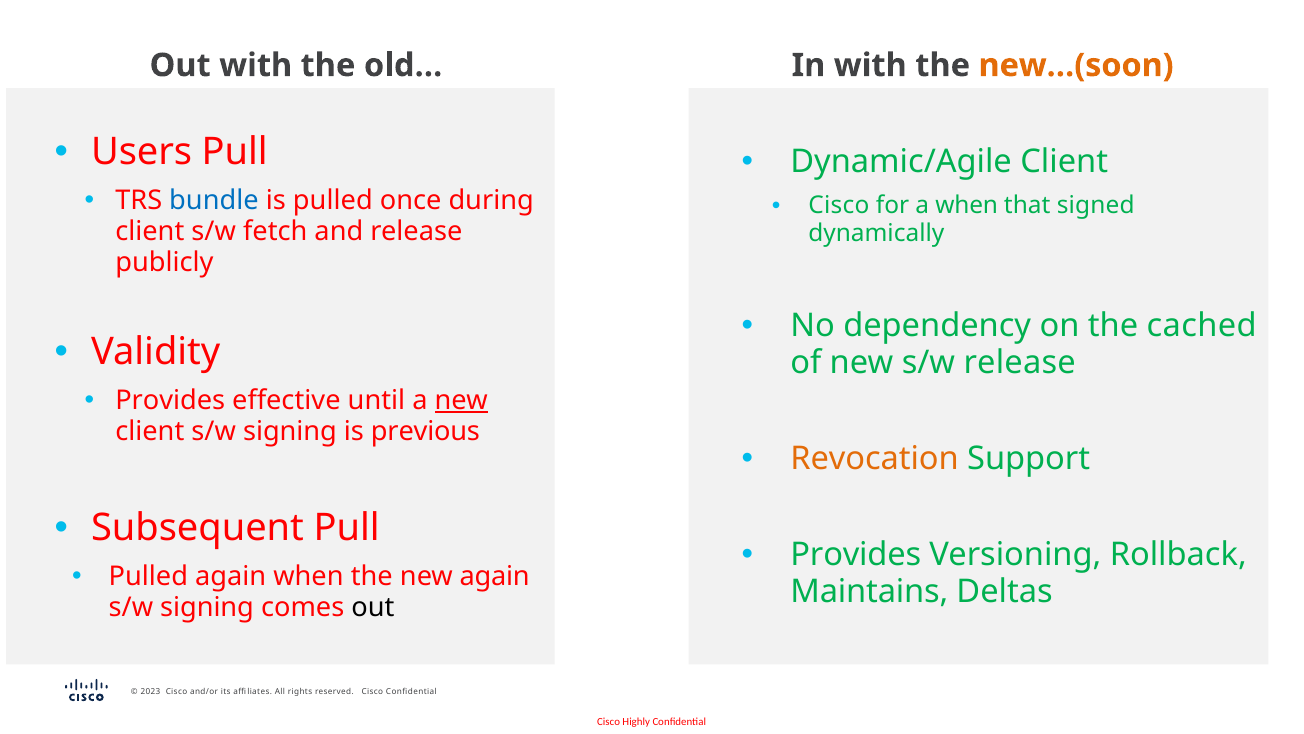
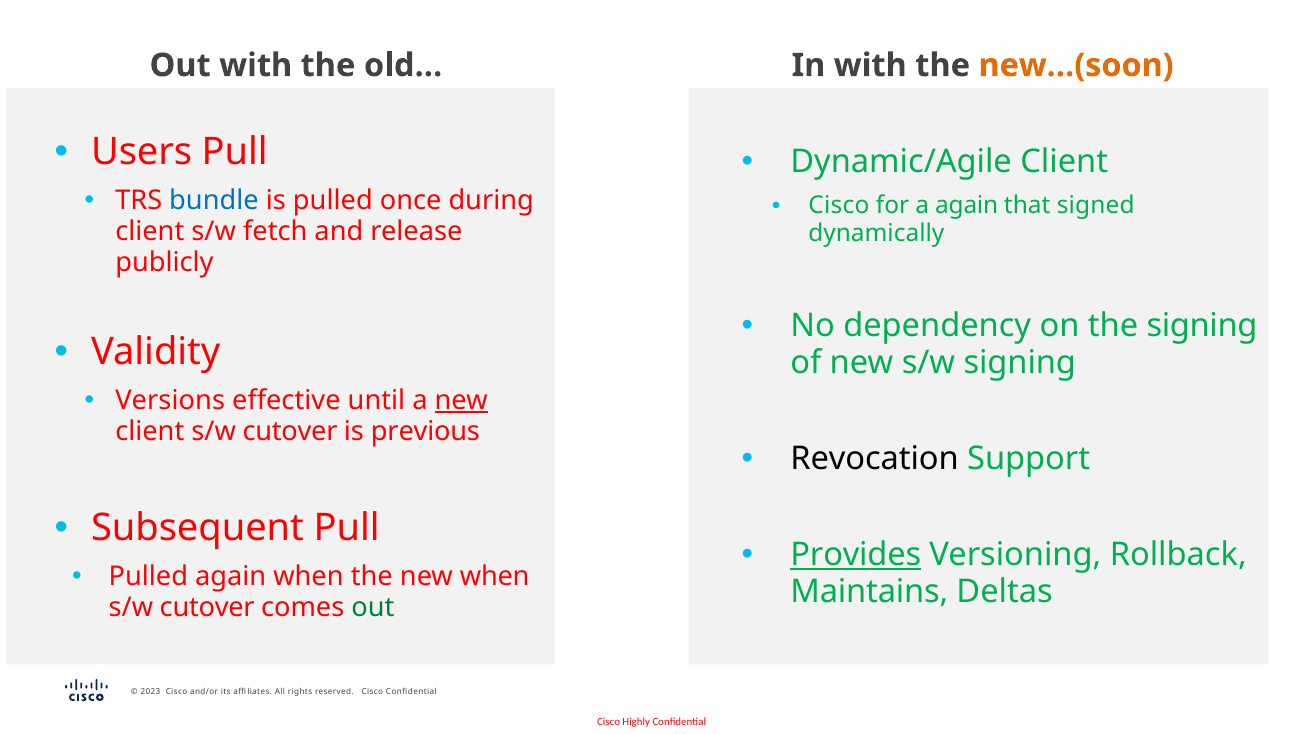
a when: when -> again
the cached: cached -> signing
s/w release: release -> signing
Provides at (170, 400): Provides -> Versions
client s/w signing: signing -> cutover
Revocation colour: orange -> black
Provides at (856, 555) underline: none -> present
new again: again -> when
signing at (207, 607): signing -> cutover
out at (373, 607) colour: black -> green
